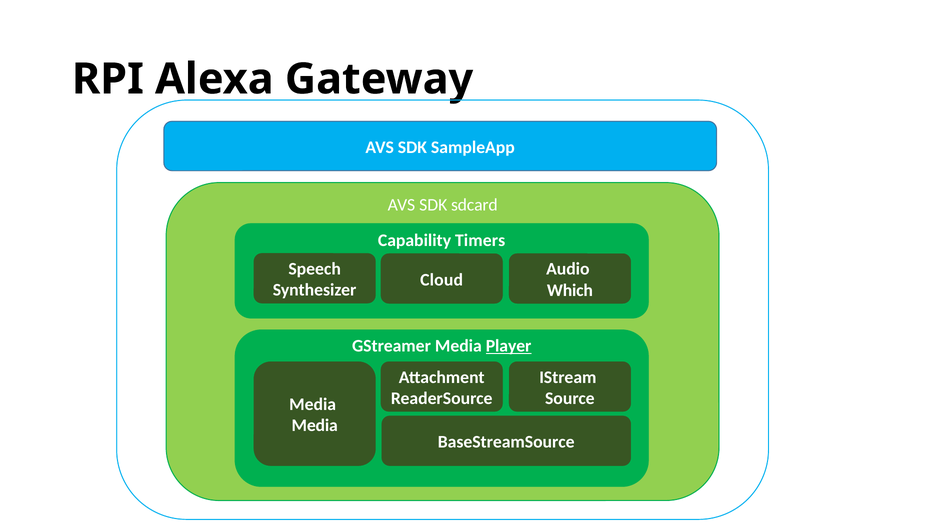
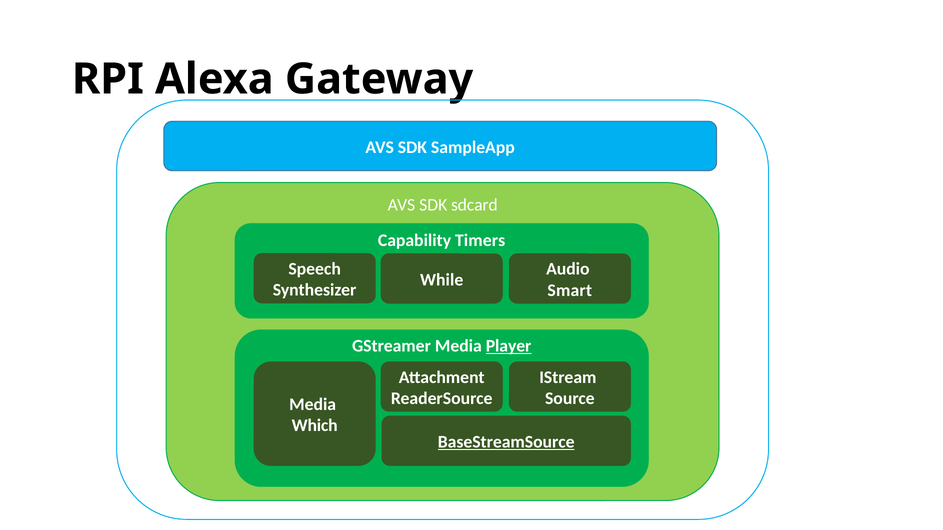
Cloud: Cloud -> While
Which: Which -> Smart
Media at (315, 426): Media -> Which
BaseStreamSource underline: none -> present
